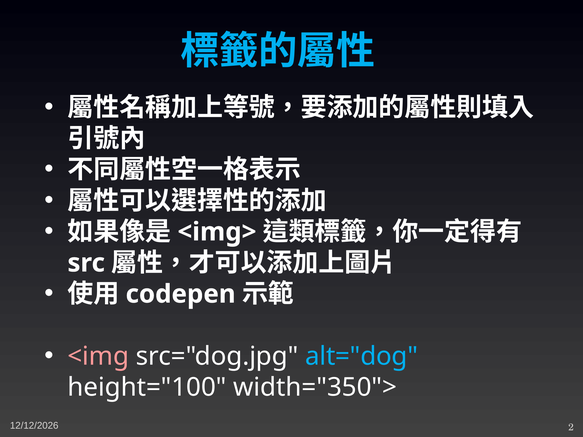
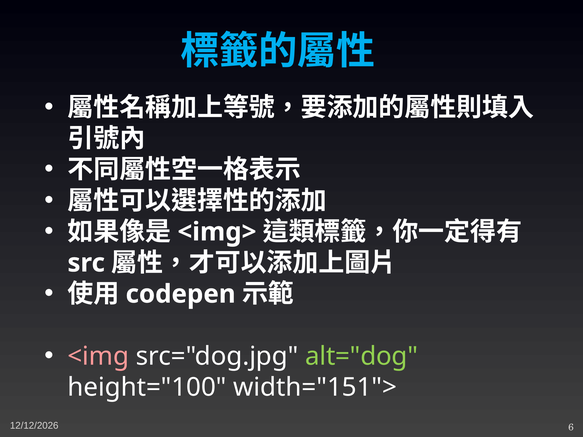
alt="dog colour: light blue -> light green
width="350">: width="350"> -> width="151">
2: 2 -> 6
